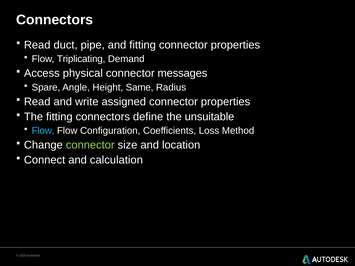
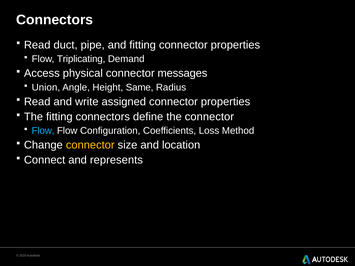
Spare: Spare -> Union
the unsuitable: unsuitable -> connector
connector at (90, 145) colour: light green -> yellow
calculation: calculation -> represents
